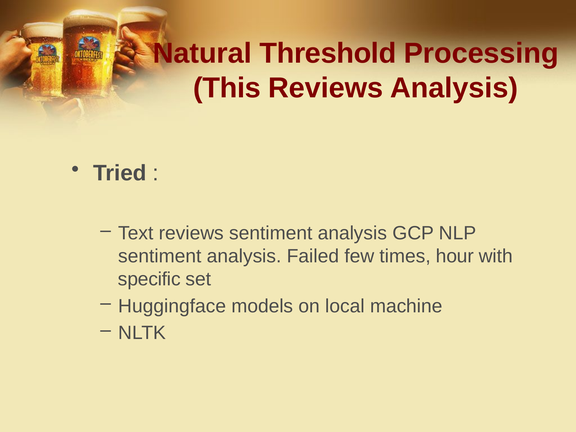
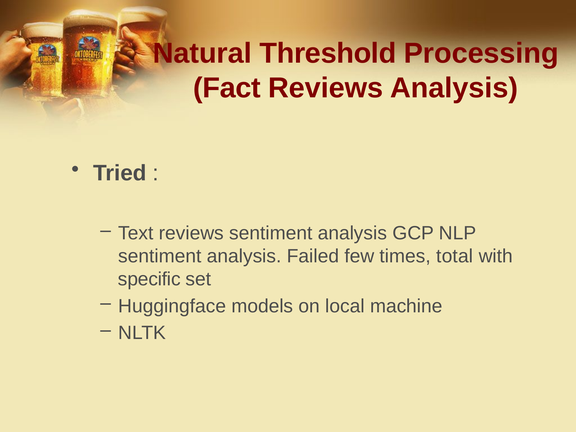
This: This -> Fact
hour: hour -> total
